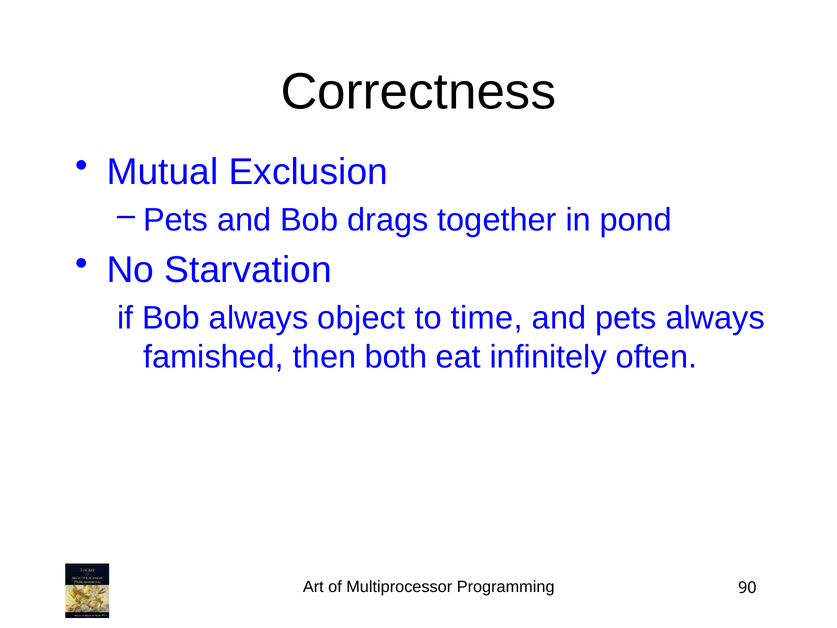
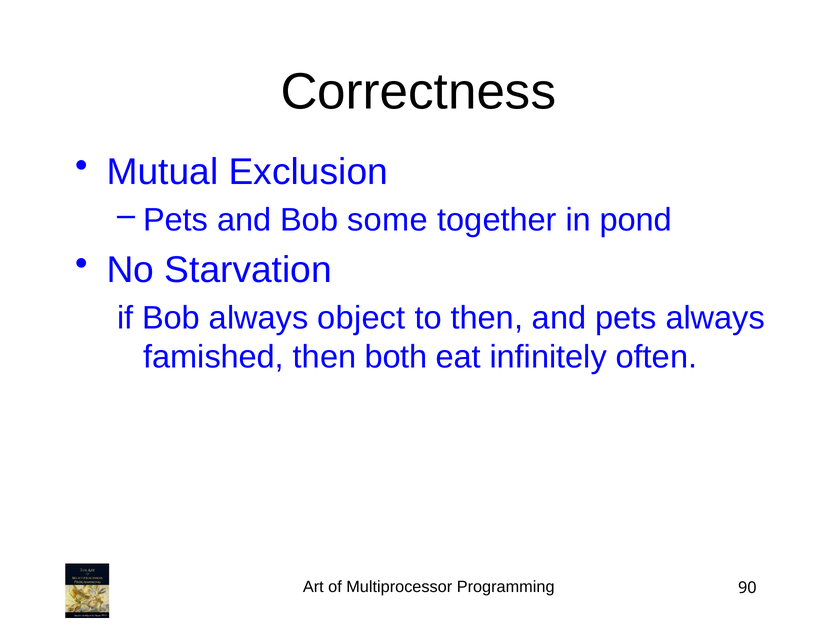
drags: drags -> some
to time: time -> then
